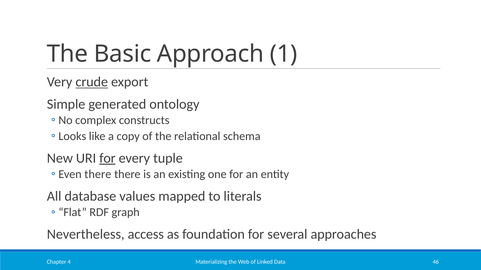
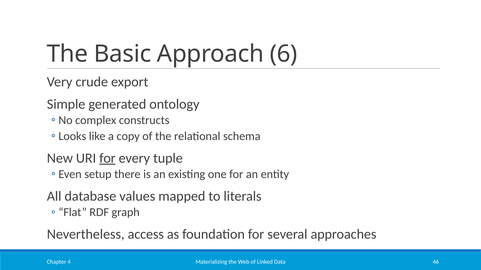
1: 1 -> 6
crude underline: present -> none
there at (98, 175): there -> setup
